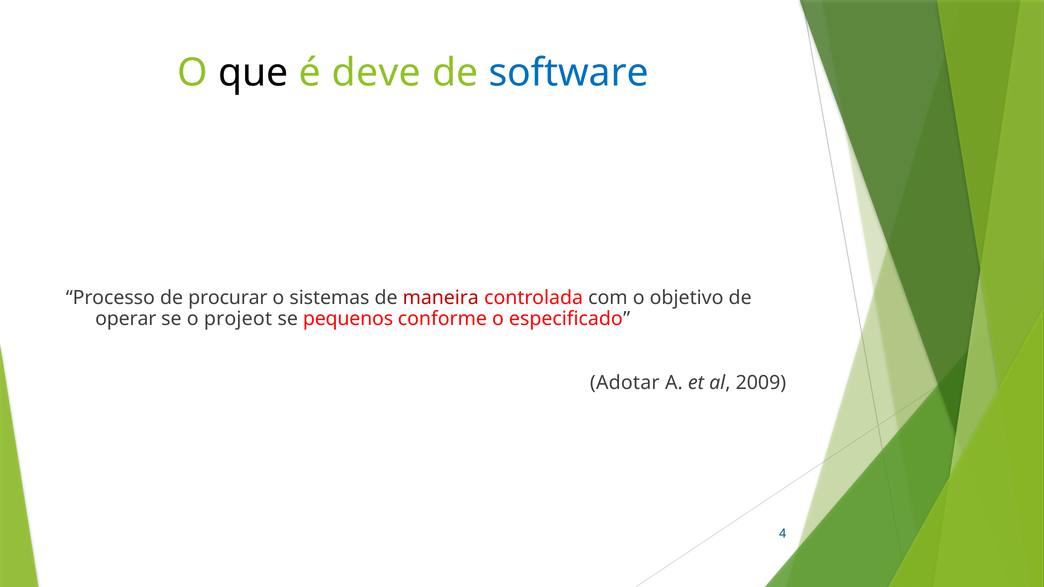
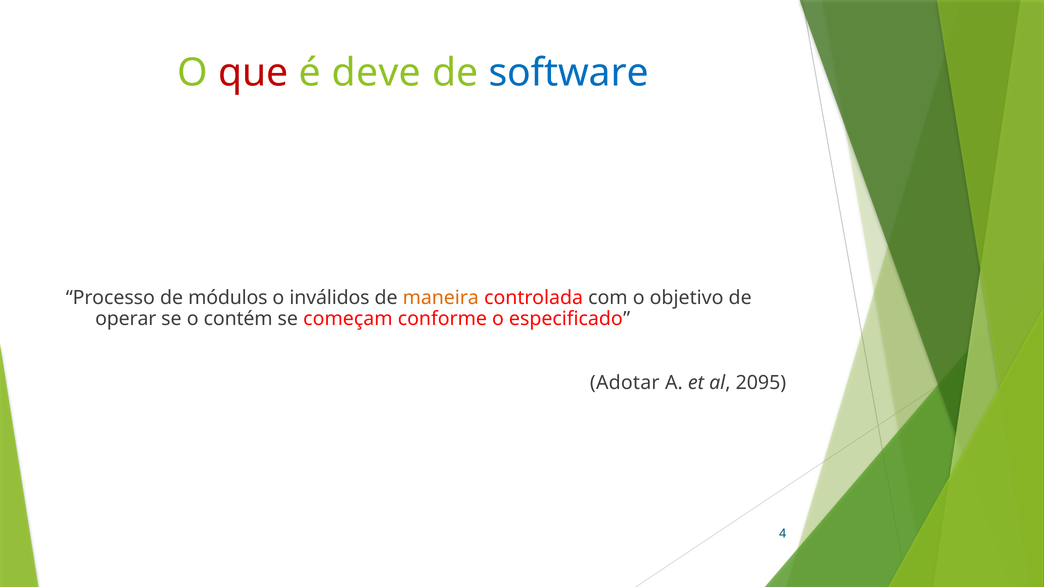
que colour: black -> red
procurar: procurar -> módulos
sistemas: sistemas -> inválidos
maneira colour: red -> orange
projeot: projeot -> contém
pequenos: pequenos -> começam
2009: 2009 -> 2095
